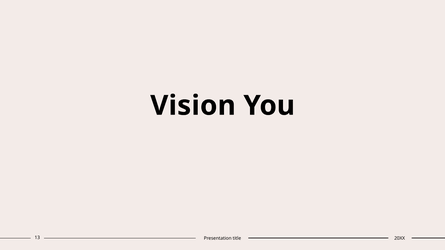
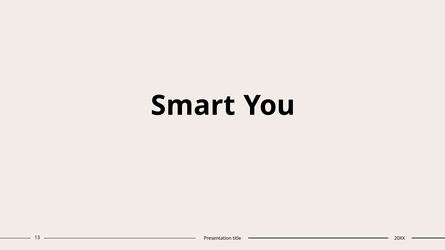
Vision: Vision -> Smart
